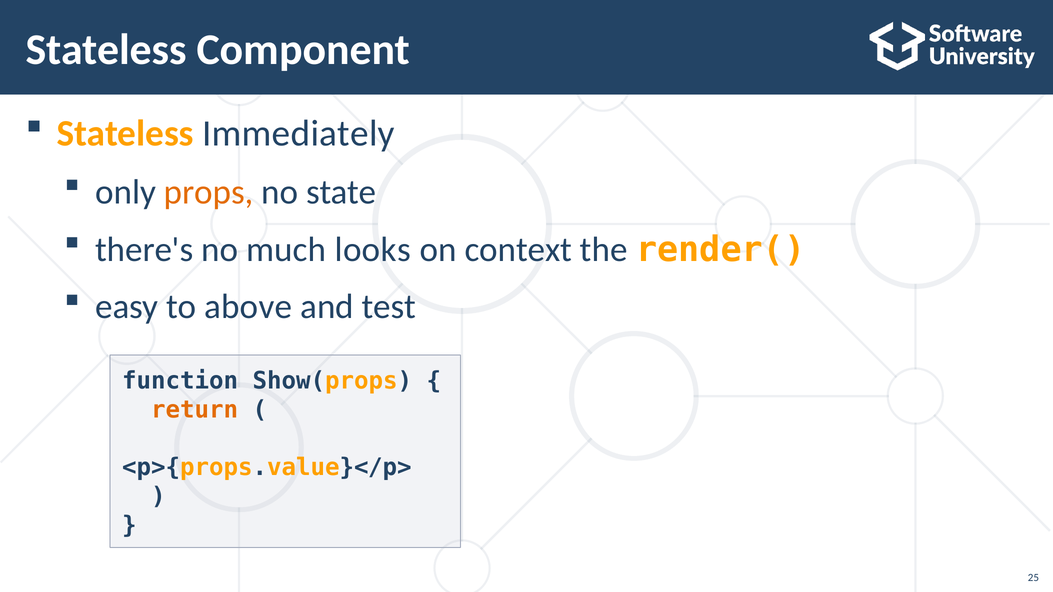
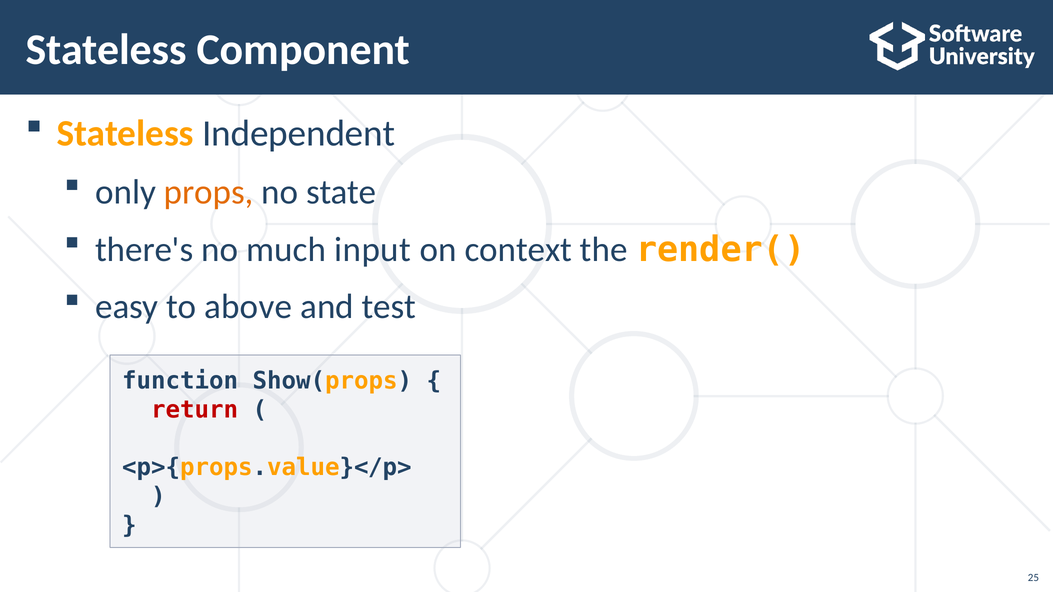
Immediately: Immediately -> Independent
looks: looks -> input
return colour: orange -> red
